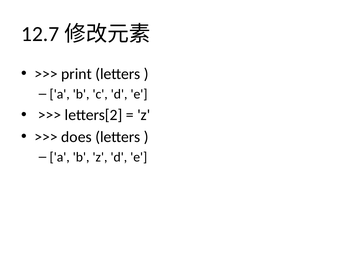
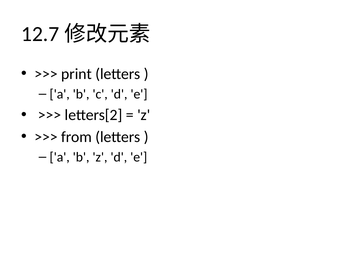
does: does -> from
